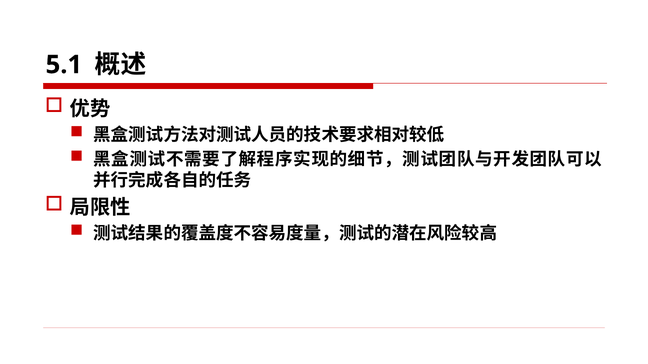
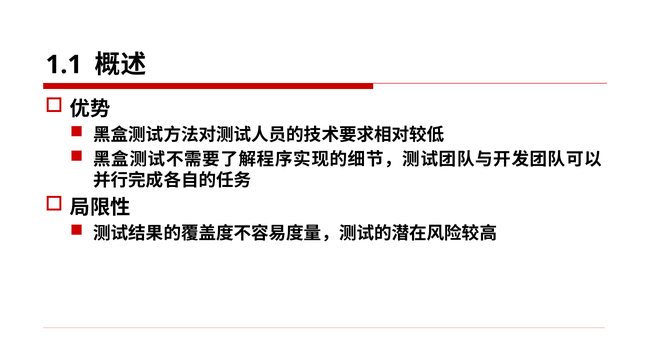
5.1: 5.1 -> 1.1
